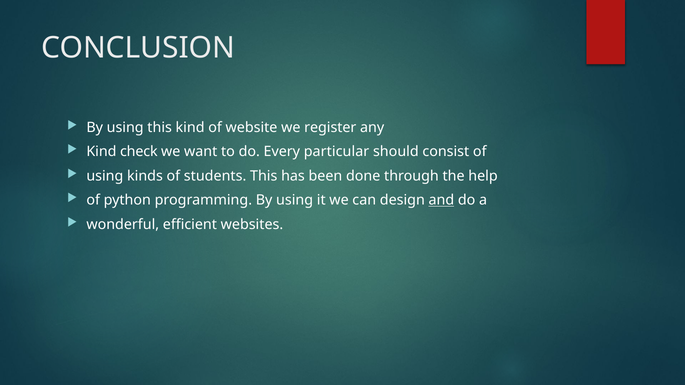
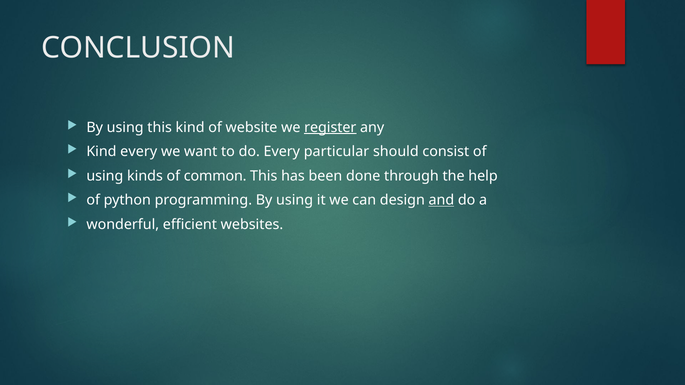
register underline: none -> present
Kind check: check -> every
students: students -> common
